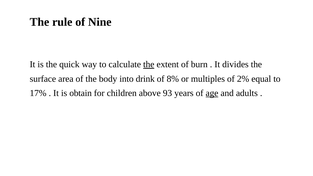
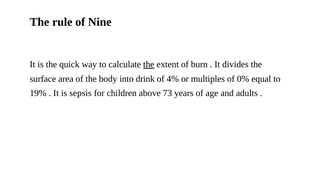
8%: 8% -> 4%
2%: 2% -> 0%
17%: 17% -> 19%
obtain: obtain -> sepsis
93: 93 -> 73
age underline: present -> none
